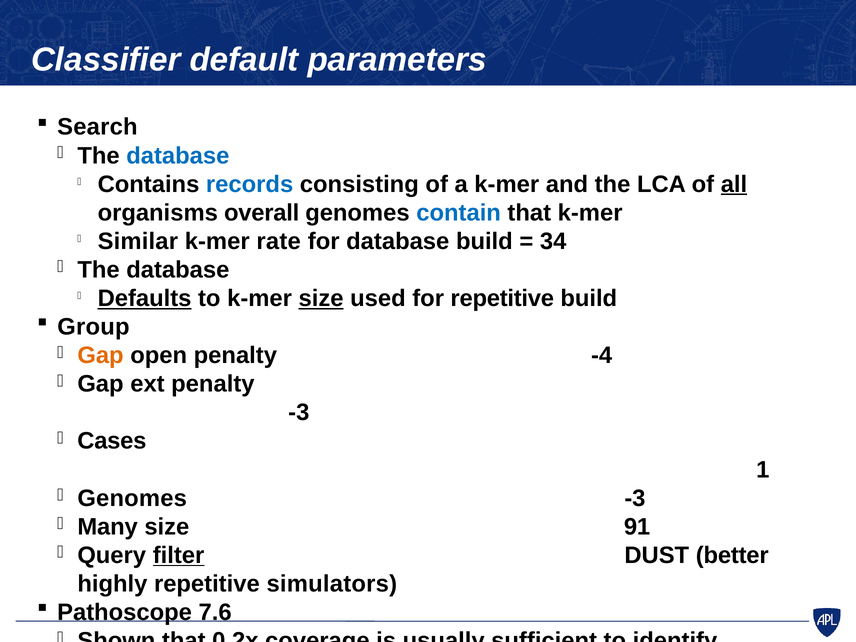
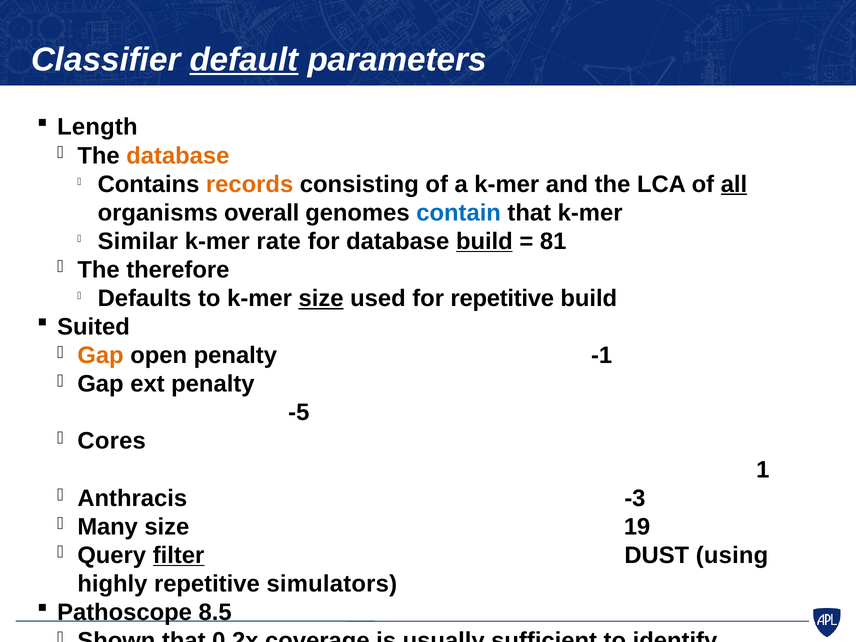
default underline: none -> present
Search: Search -> Length
database at (178, 156) colour: blue -> orange
records colour: blue -> orange
build at (484, 241) underline: none -> present
34: 34 -> 81
database at (178, 270): database -> therefore
Defaults at (145, 298) underline: present -> none
Group: Group -> Suited
-4: -4 -> -1
-3 at (299, 413): -3 -> -5
Cases: Cases -> Cores
Genomes at (132, 498): Genomes -> Anthracis
91: 91 -> 19
better: better -> using
7.6: 7.6 -> 8.5
